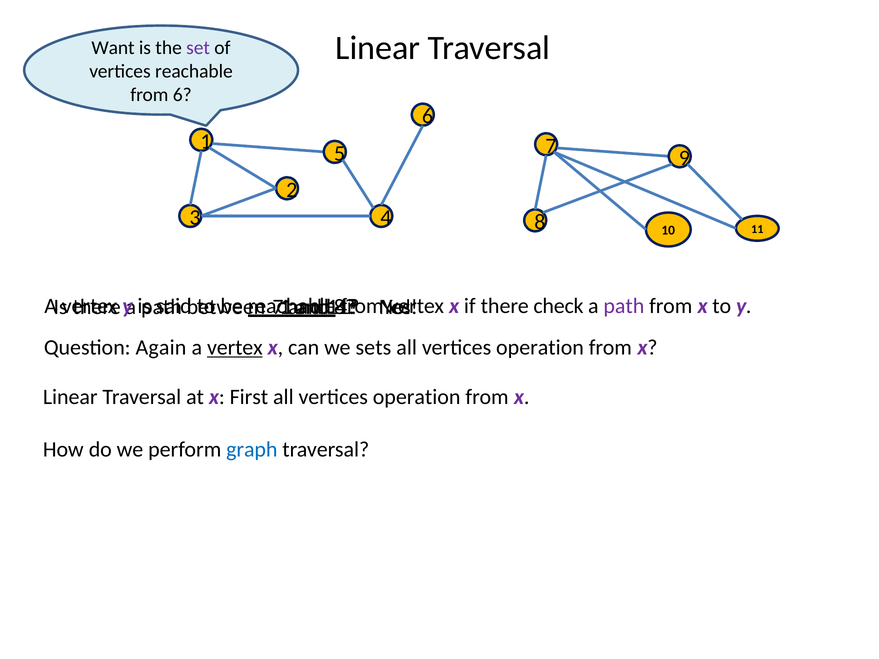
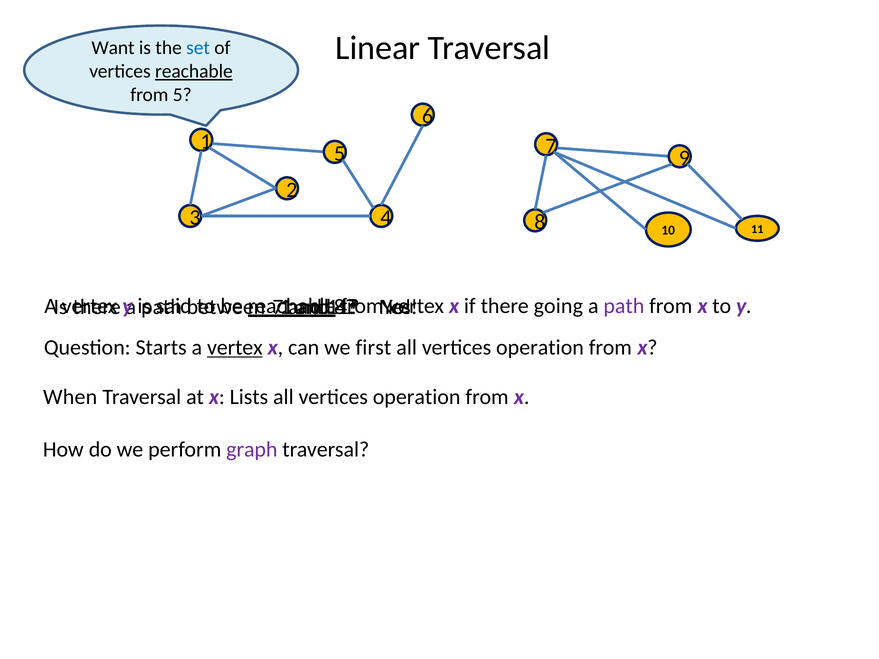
set colour: purple -> blue
reachable at (194, 71) underline: none -> present
from 6: 6 -> 5
check: check -> going
Again: Again -> Starts
sets: sets -> first
Linear at (70, 397): Linear -> When
First: First -> Lists
graph colour: blue -> purple
